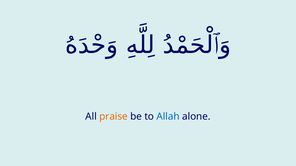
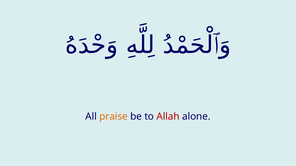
Allah colour: blue -> red
